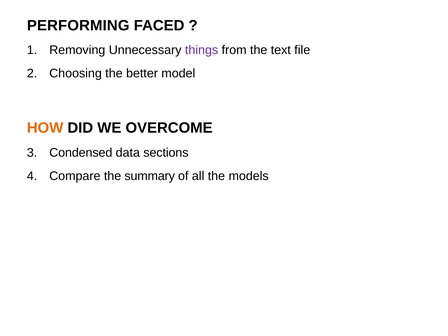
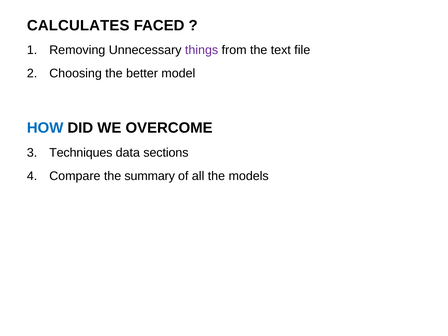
PERFORMING: PERFORMING -> CALCULATES
HOW colour: orange -> blue
Condensed: Condensed -> Techniques
